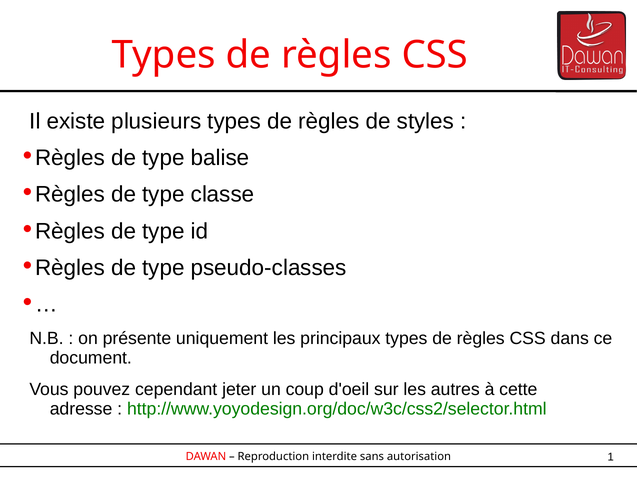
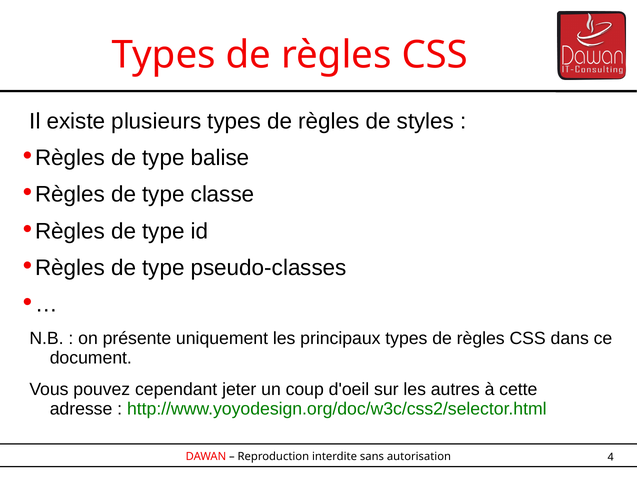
1: 1 -> 4
